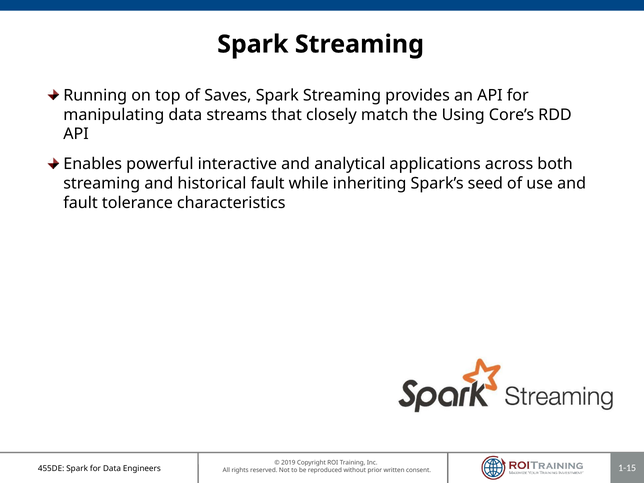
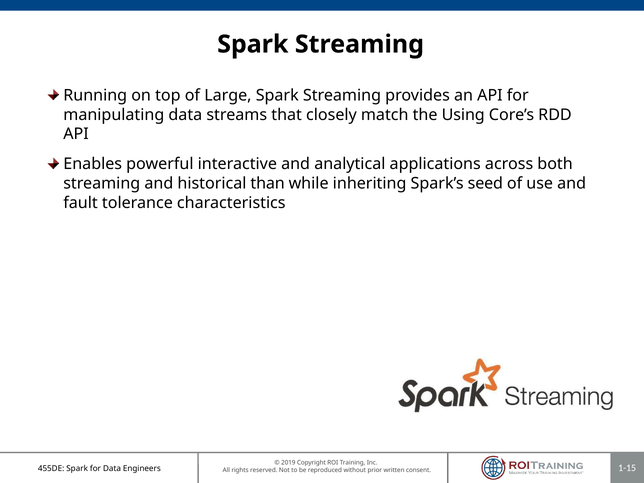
Saves: Saves -> Large
historical fault: fault -> than
